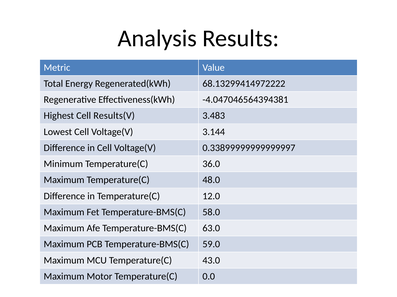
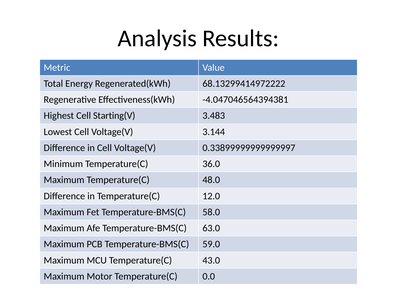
Results(V: Results(V -> Starting(V
